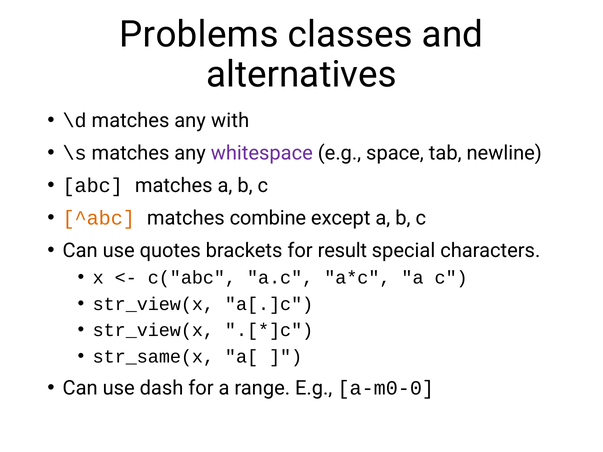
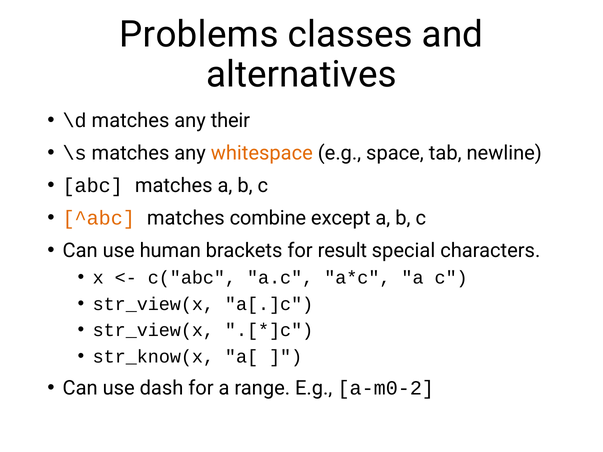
with: with -> their
whitespace colour: purple -> orange
quotes: quotes -> human
str_same(x: str_same(x -> str_know(x
a-m0-0: a-m0-0 -> a-m0-2
